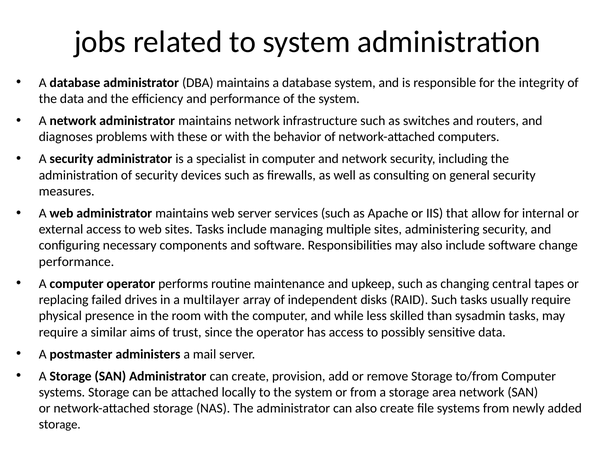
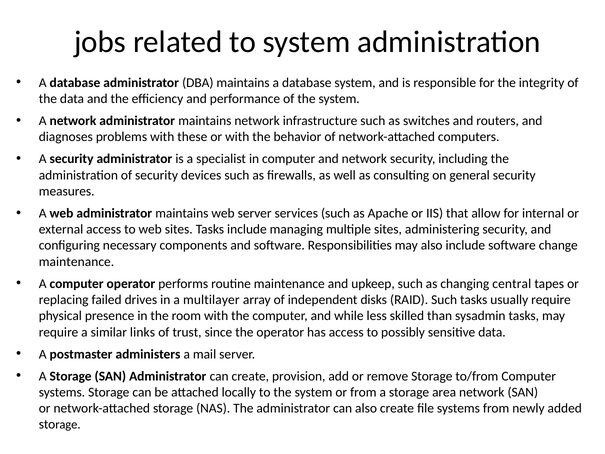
performance at (77, 262): performance -> maintenance
aims: aims -> links
